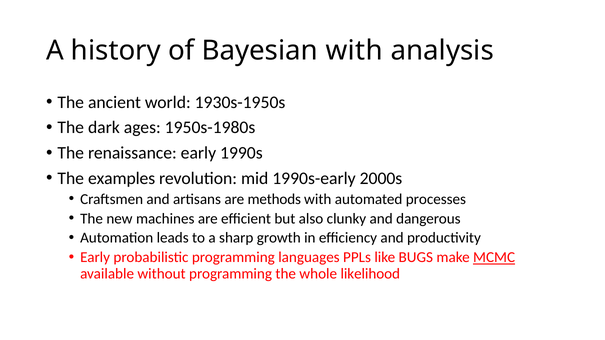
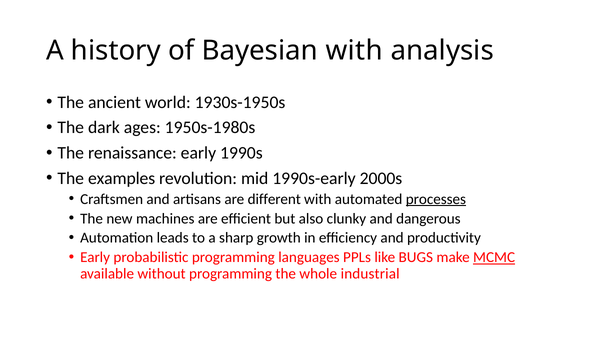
methods: methods -> different
processes underline: none -> present
likelihood: likelihood -> industrial
